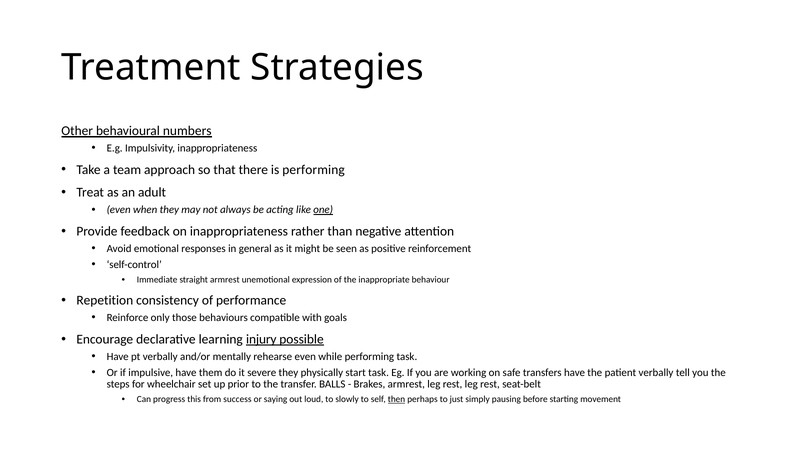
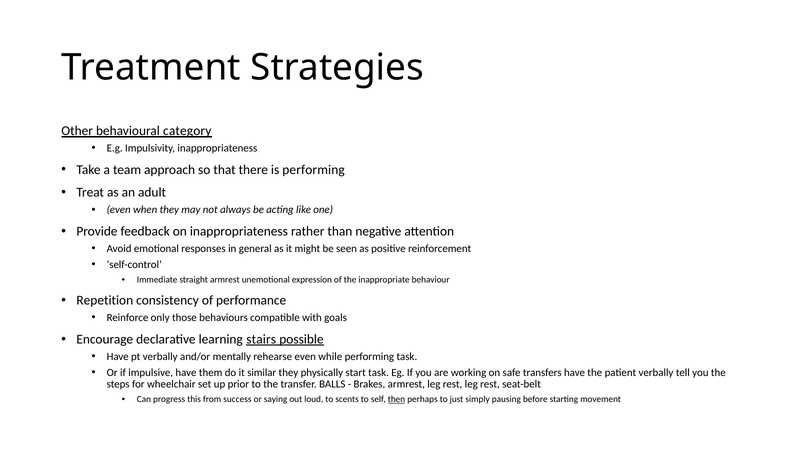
numbers: numbers -> category
one underline: present -> none
injury: injury -> stairs
severe: severe -> similar
slowly: slowly -> scents
